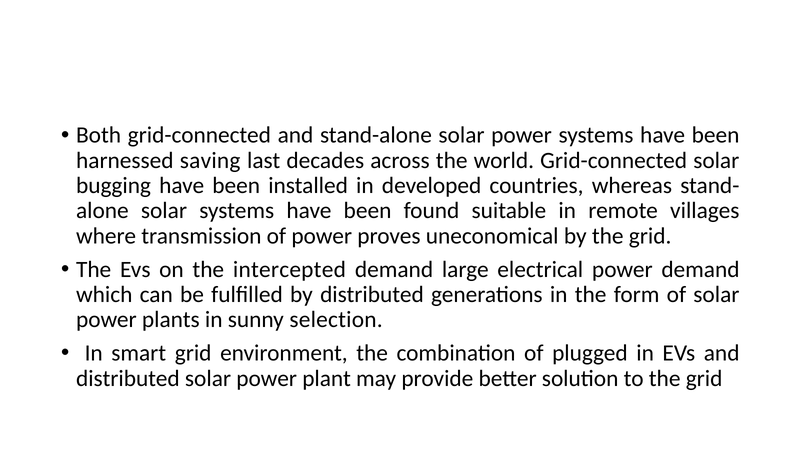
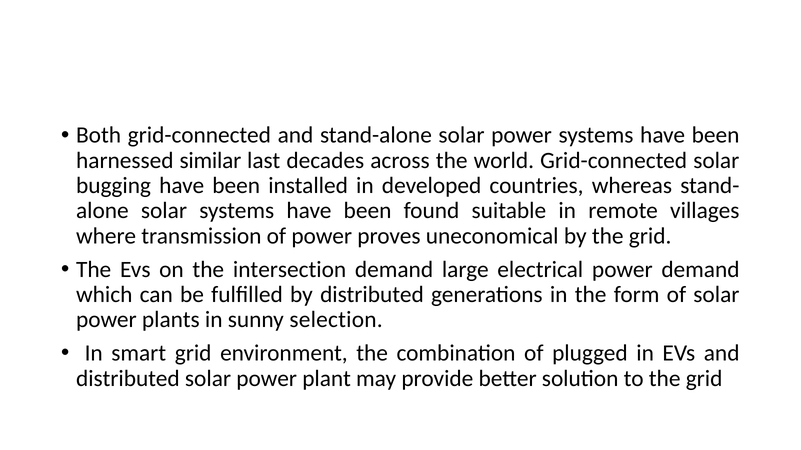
saving: saving -> similar
intercepted: intercepted -> intersection
